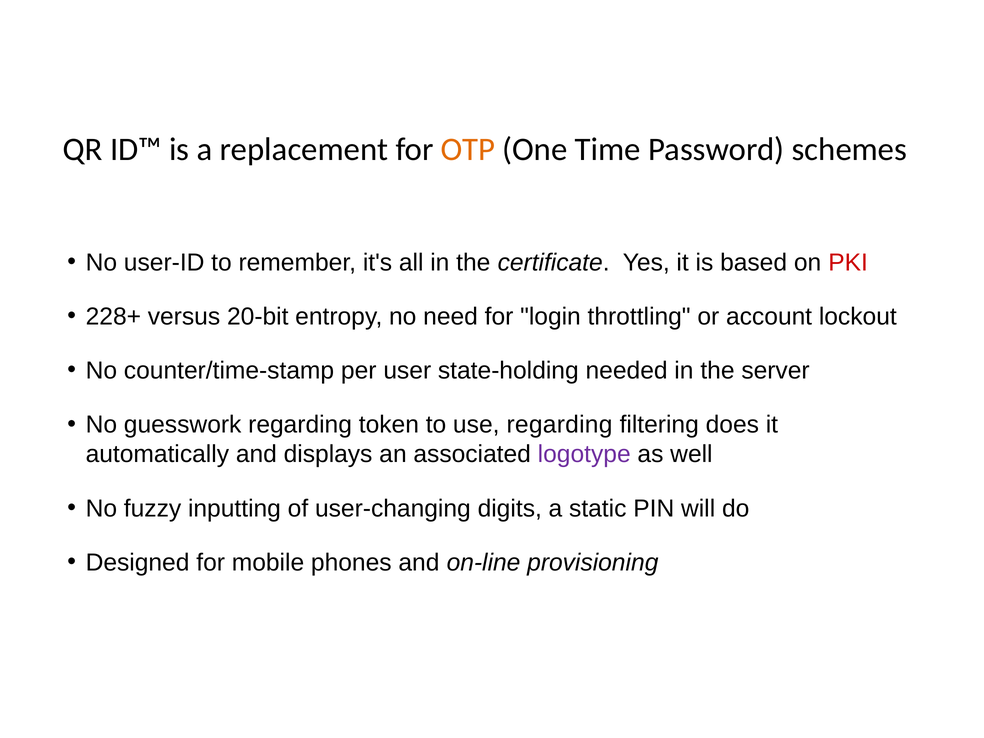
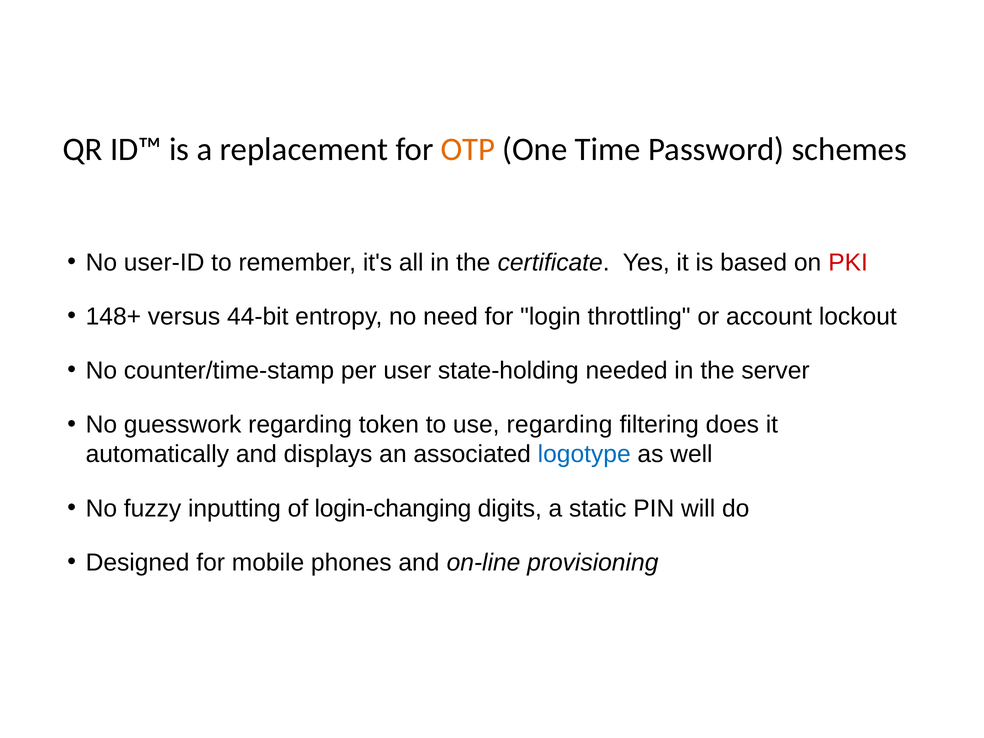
228+: 228+ -> 148+
20-bit: 20-bit -> 44-bit
logotype colour: purple -> blue
user-changing: user-changing -> login-changing
